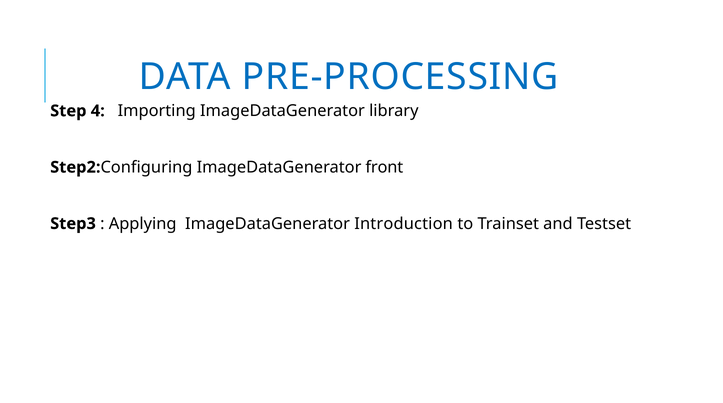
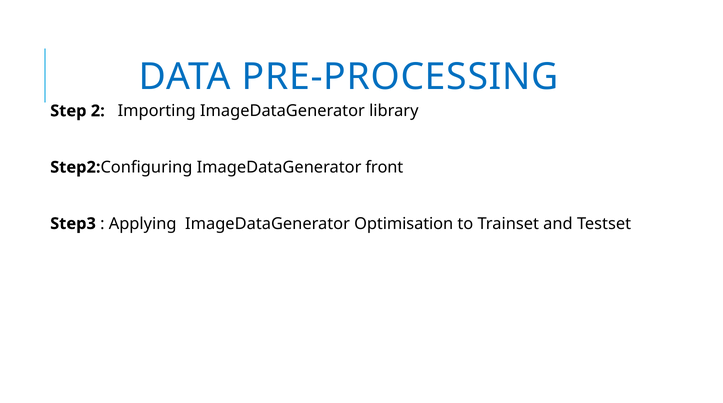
4: 4 -> 2
Introduction: Introduction -> Optimisation
